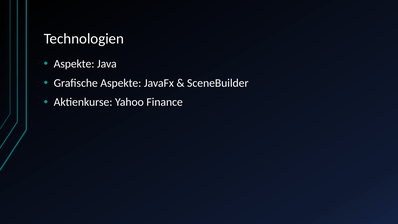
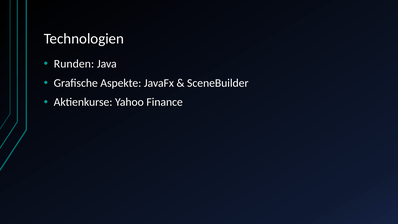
Aspekte at (74, 64): Aspekte -> Runden
